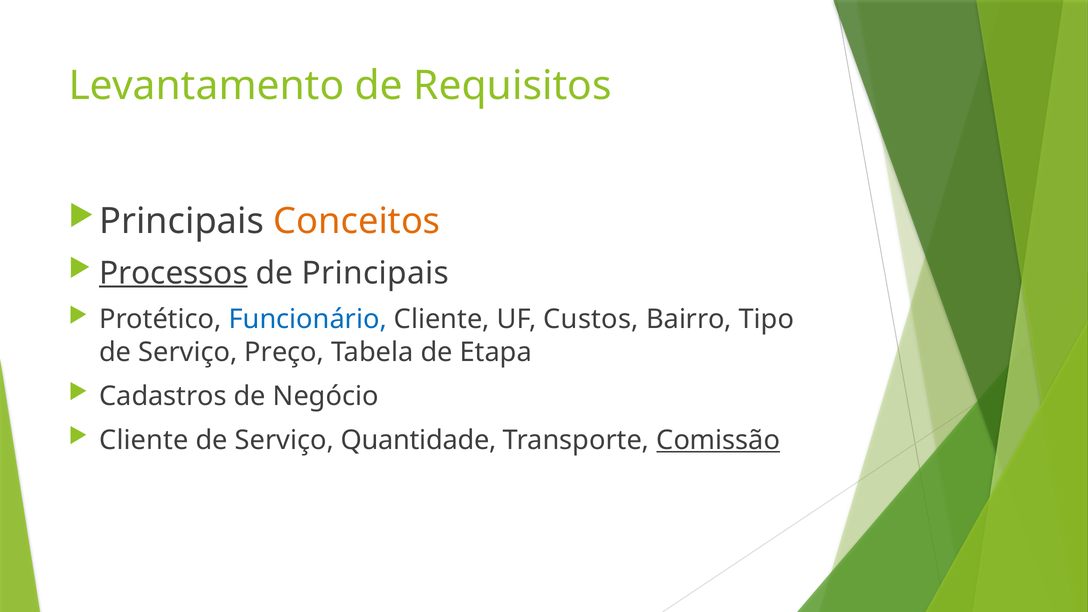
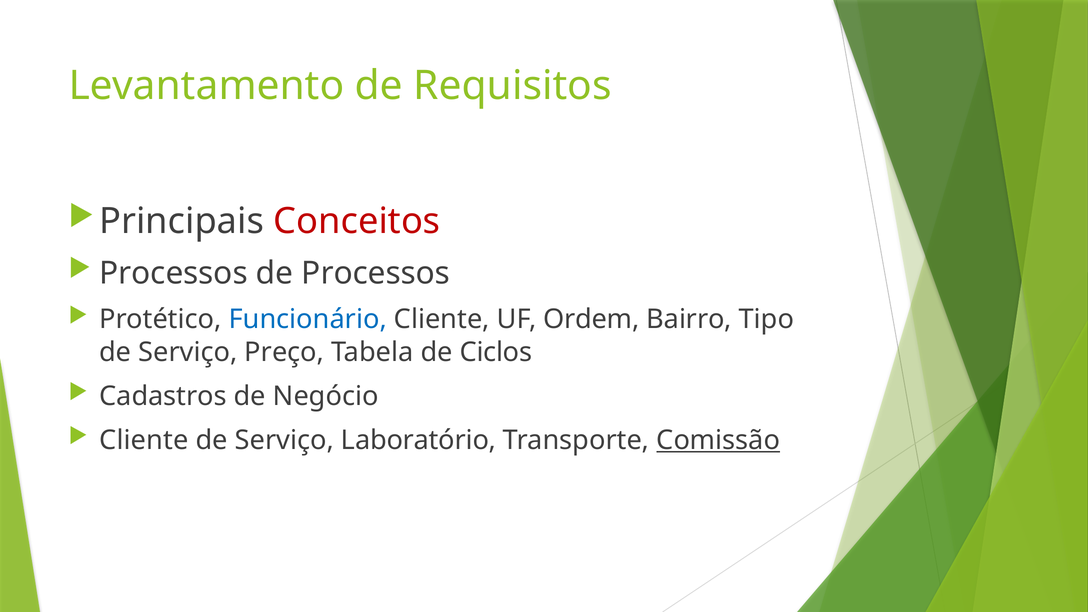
Conceitos colour: orange -> red
Processos at (173, 273) underline: present -> none
de Principais: Principais -> Processos
Custos: Custos -> Ordem
Etapa: Etapa -> Ciclos
Quantidade: Quantidade -> Laboratório
